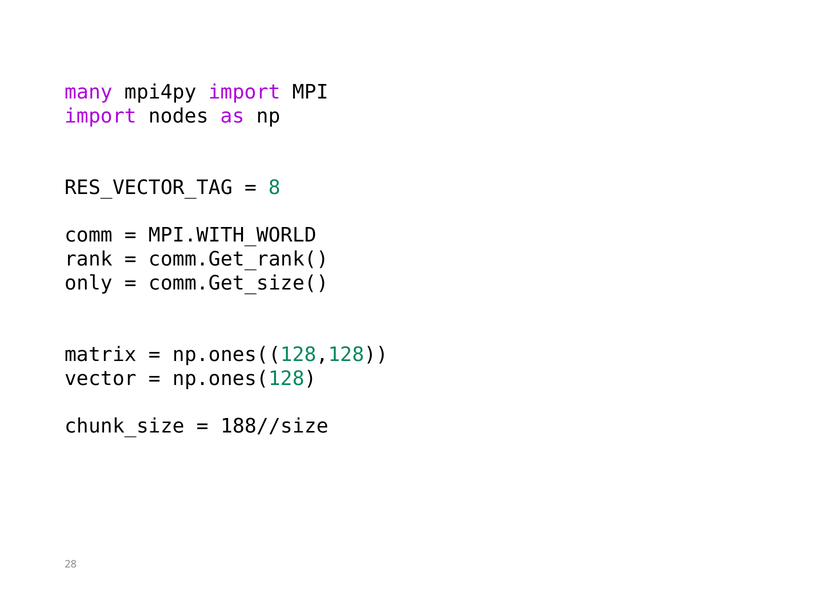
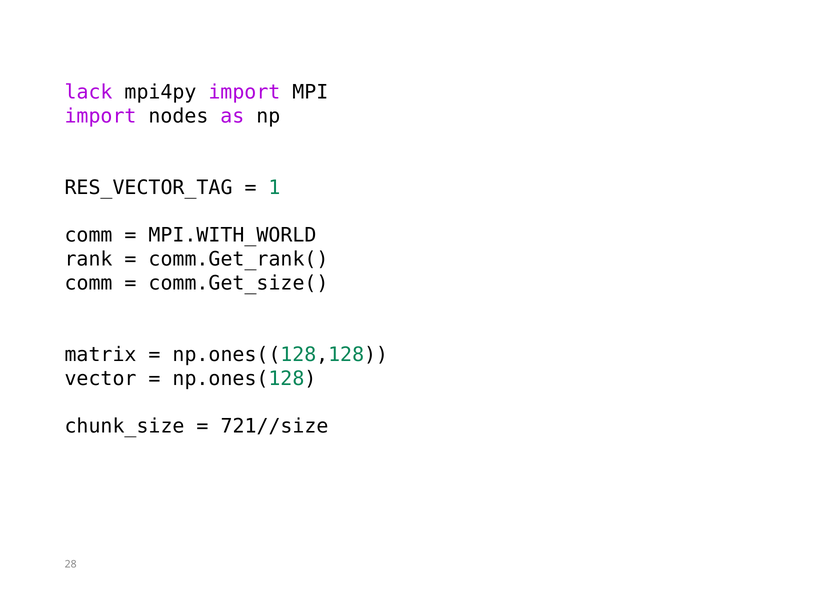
many: many -> lack
8: 8 -> 1
only at (89, 283): only -> comm
188//size: 188//size -> 721//size
